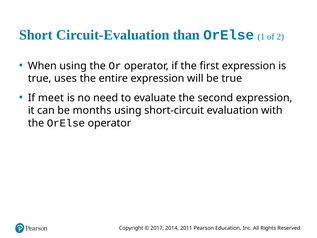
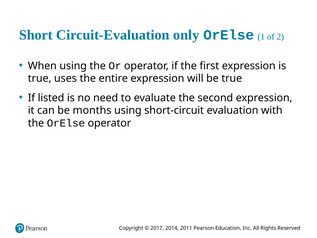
than: than -> only
meet: meet -> listed
